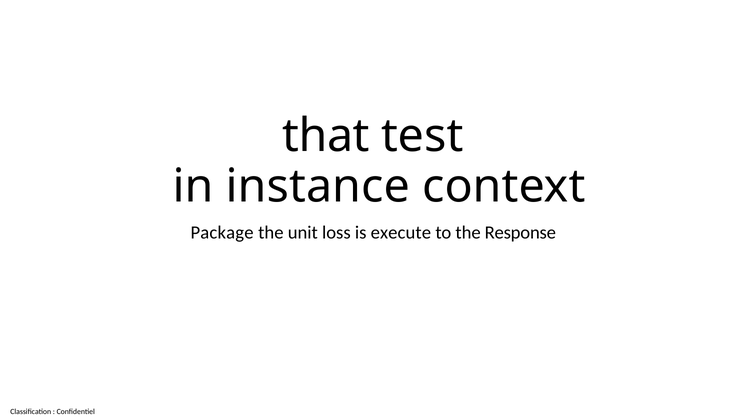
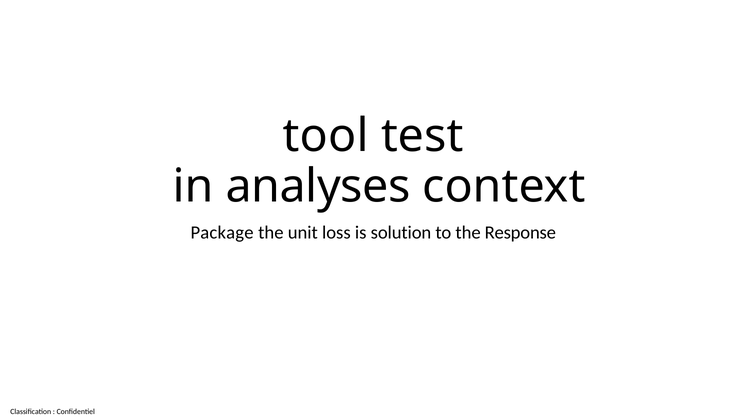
that: that -> tool
instance: instance -> analyses
execute: execute -> solution
